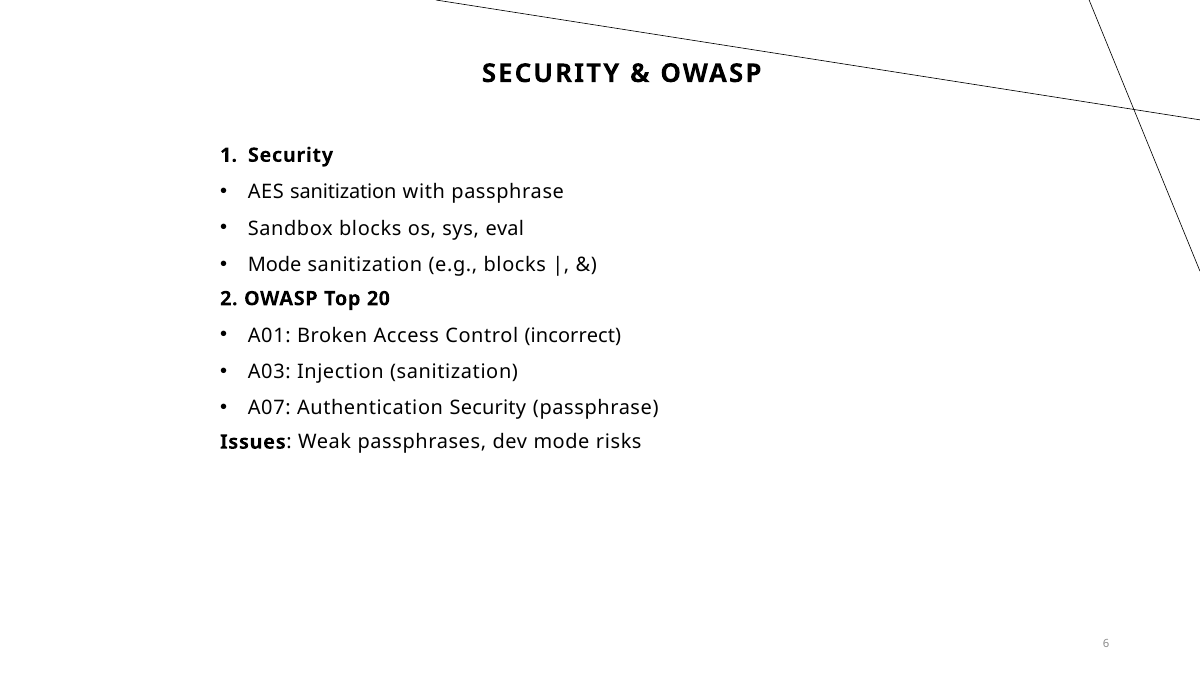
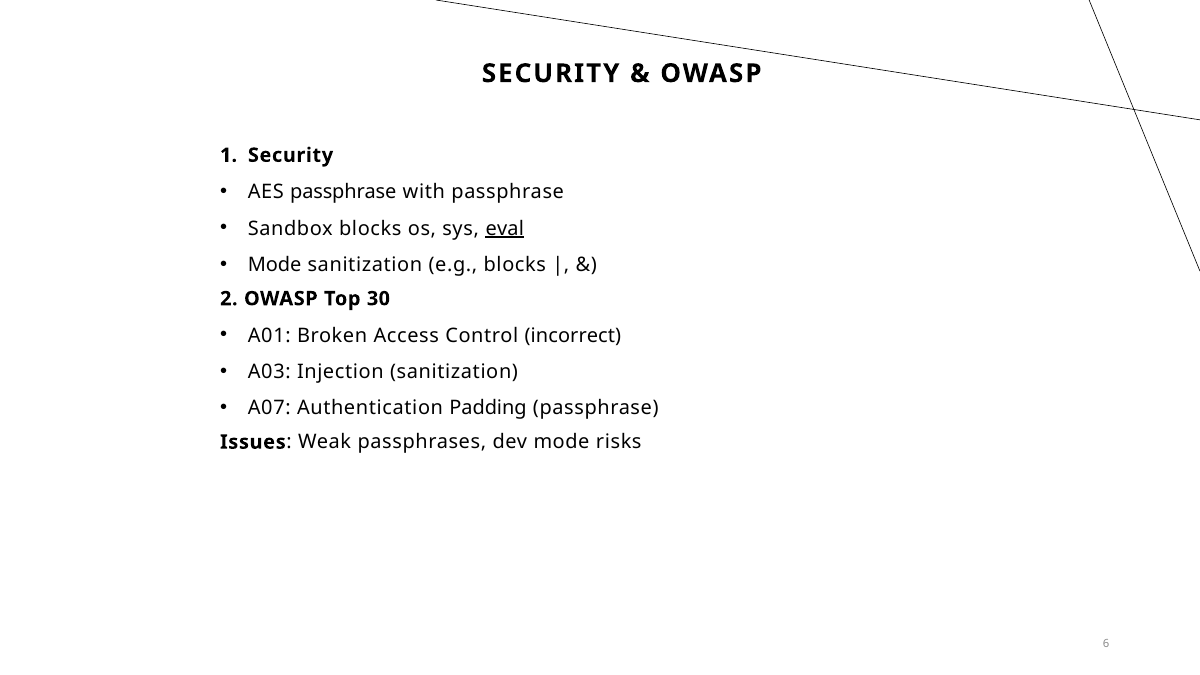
AES sanitization: sanitization -> passphrase
eval underline: none -> present
20: 20 -> 30
Authentication Security: Security -> Padding
